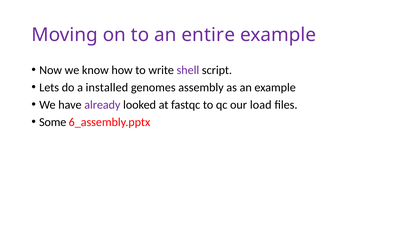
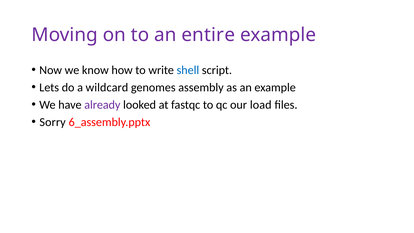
shell colour: purple -> blue
installed: installed -> wildcard
Some: Some -> Sorry
